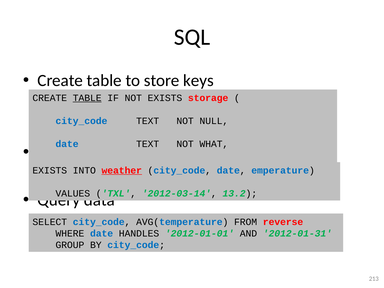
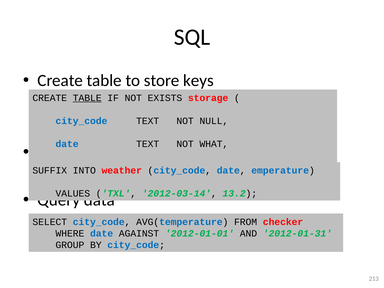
EXISTS at (50, 170): EXISTS -> SUFFIX
weather underline: present -> none
reverse: reverse -> checker
HANDLES: HANDLES -> AGAINST
